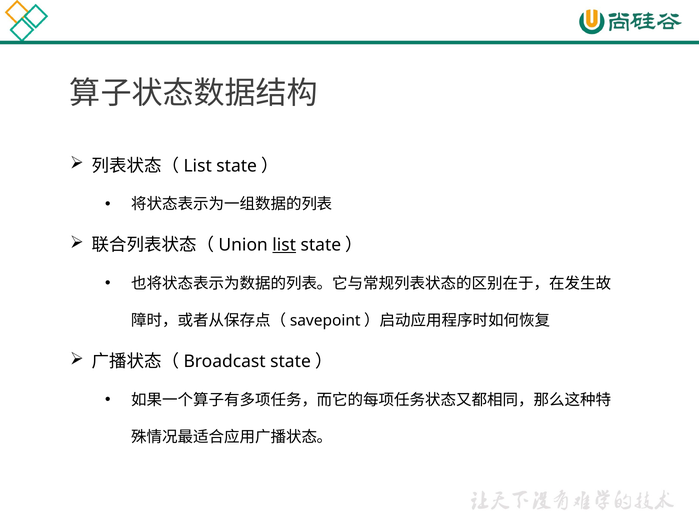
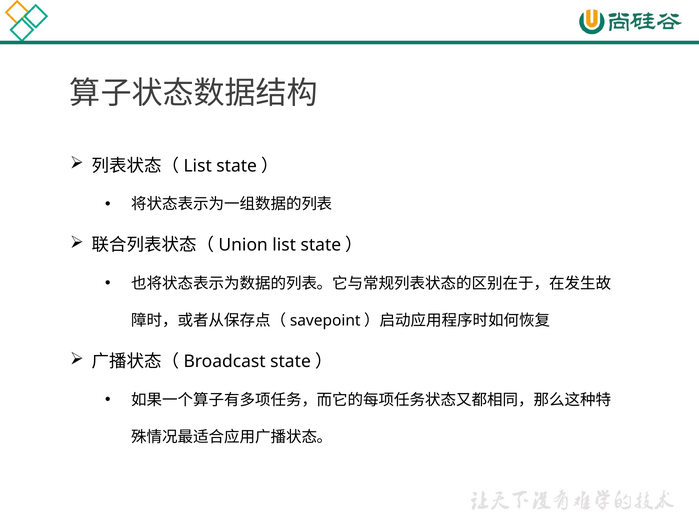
list underline: present -> none
